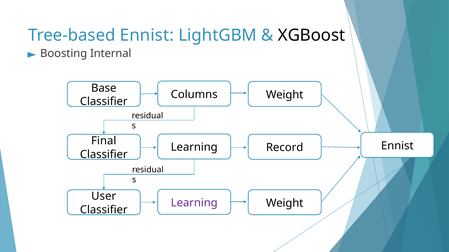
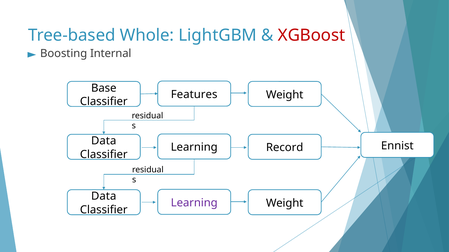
Tree-based Ennist: Ennist -> Whole
XGBoost colour: black -> red
Columns: Columns -> Features
Final at (104, 141): Final -> Data
User at (104, 197): User -> Data
